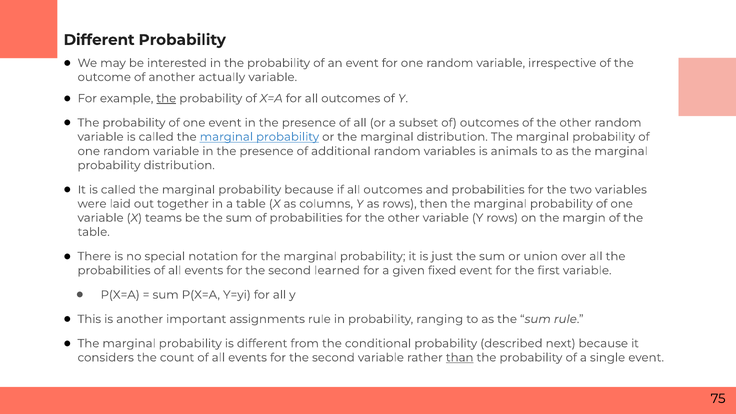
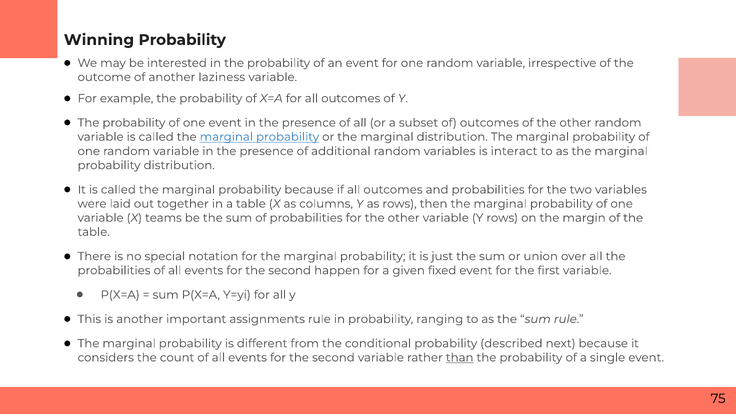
Different at (99, 40): Different -> Winning
actually: actually -> laziness
the at (166, 98) underline: present -> none
animals: animals -> interact
learned: learned -> happen
